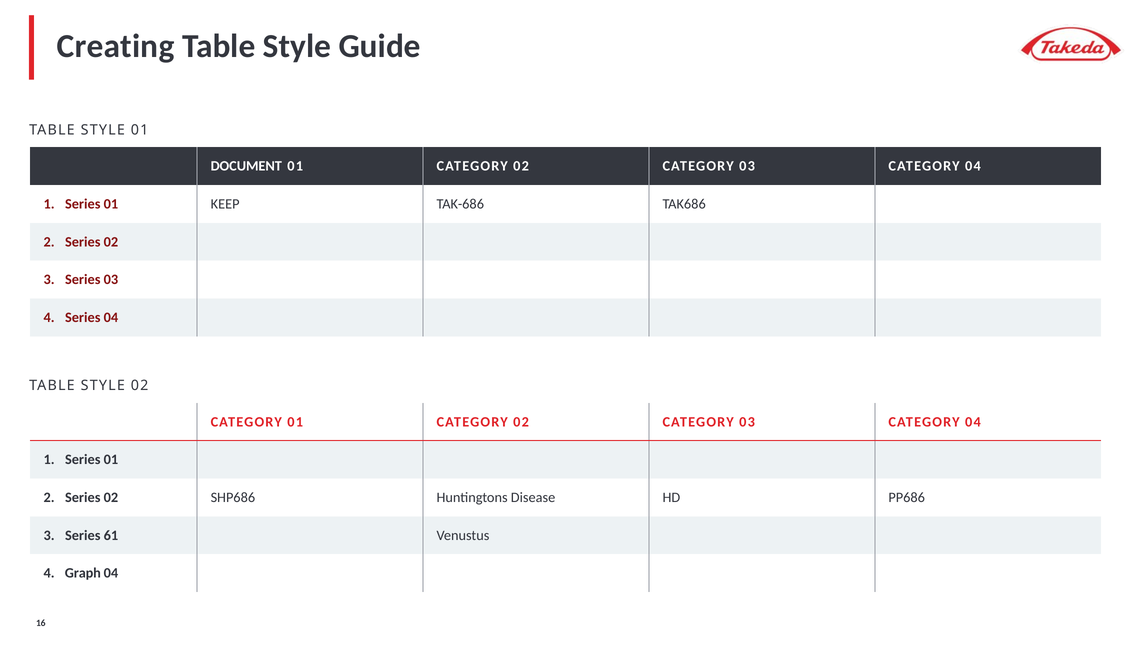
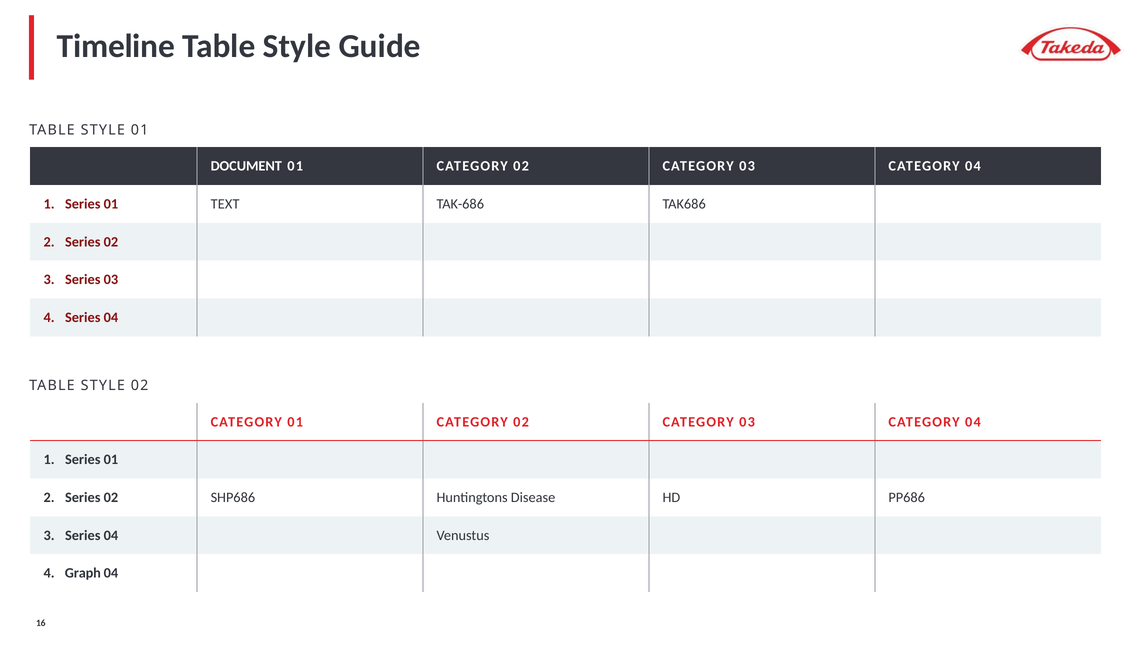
Creating: Creating -> Timeline
KEEP: KEEP -> TEXT
61 at (111, 535): 61 -> 04
